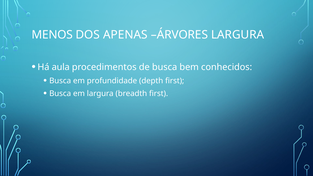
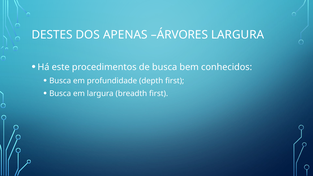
MENOS: MENOS -> DESTES
aula: aula -> este
